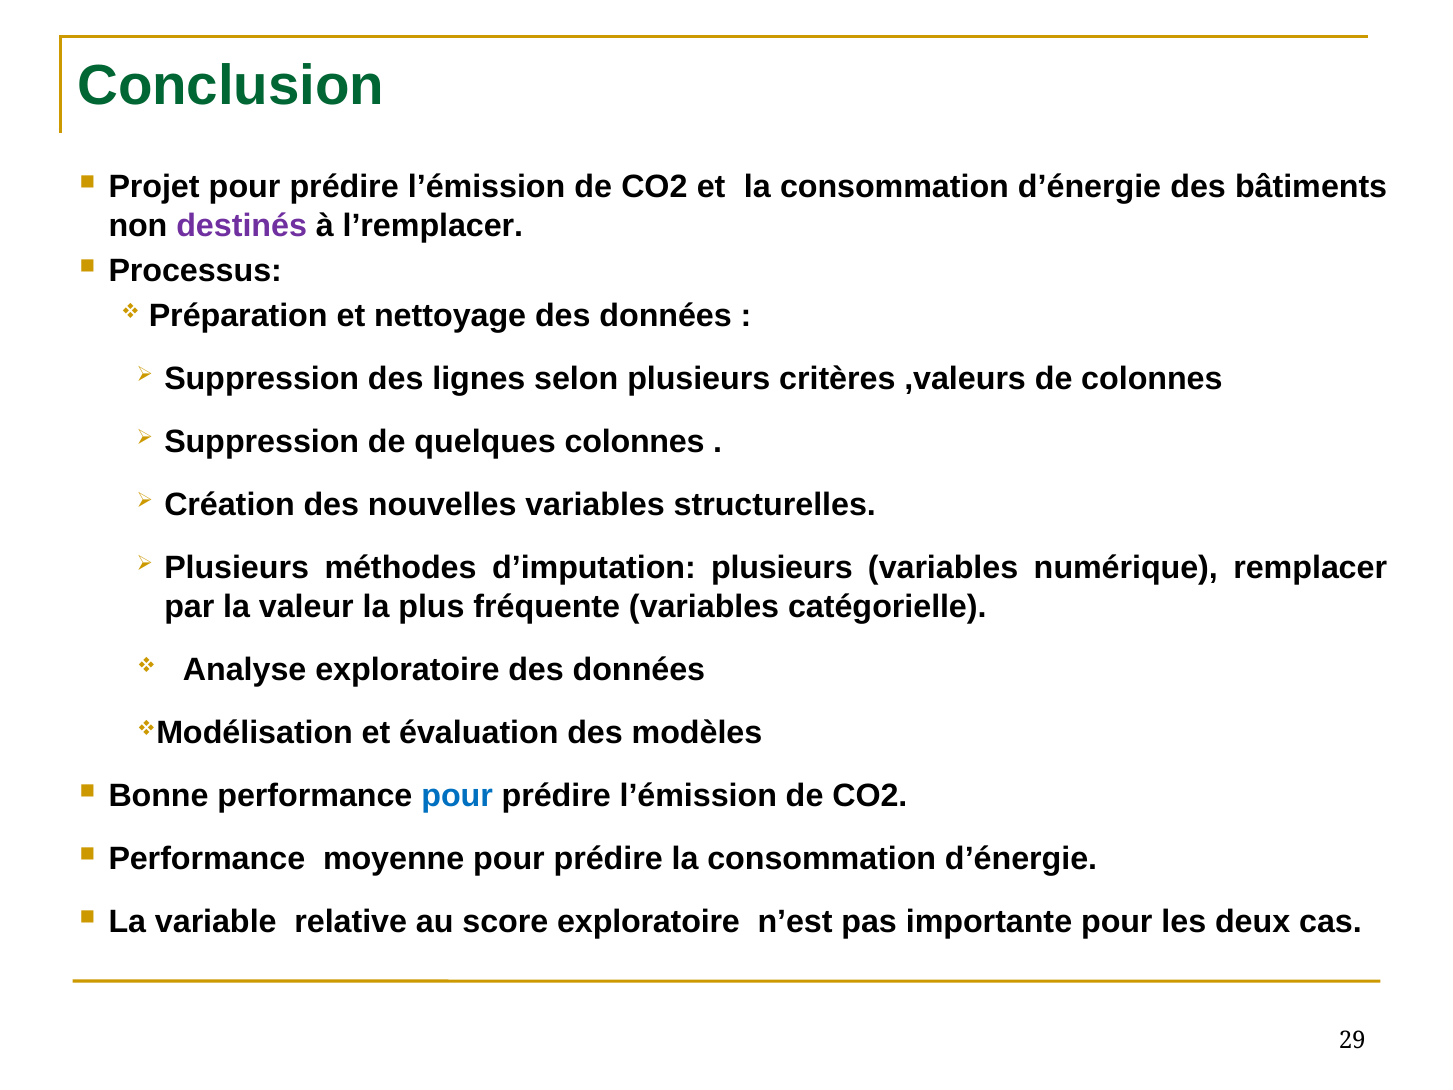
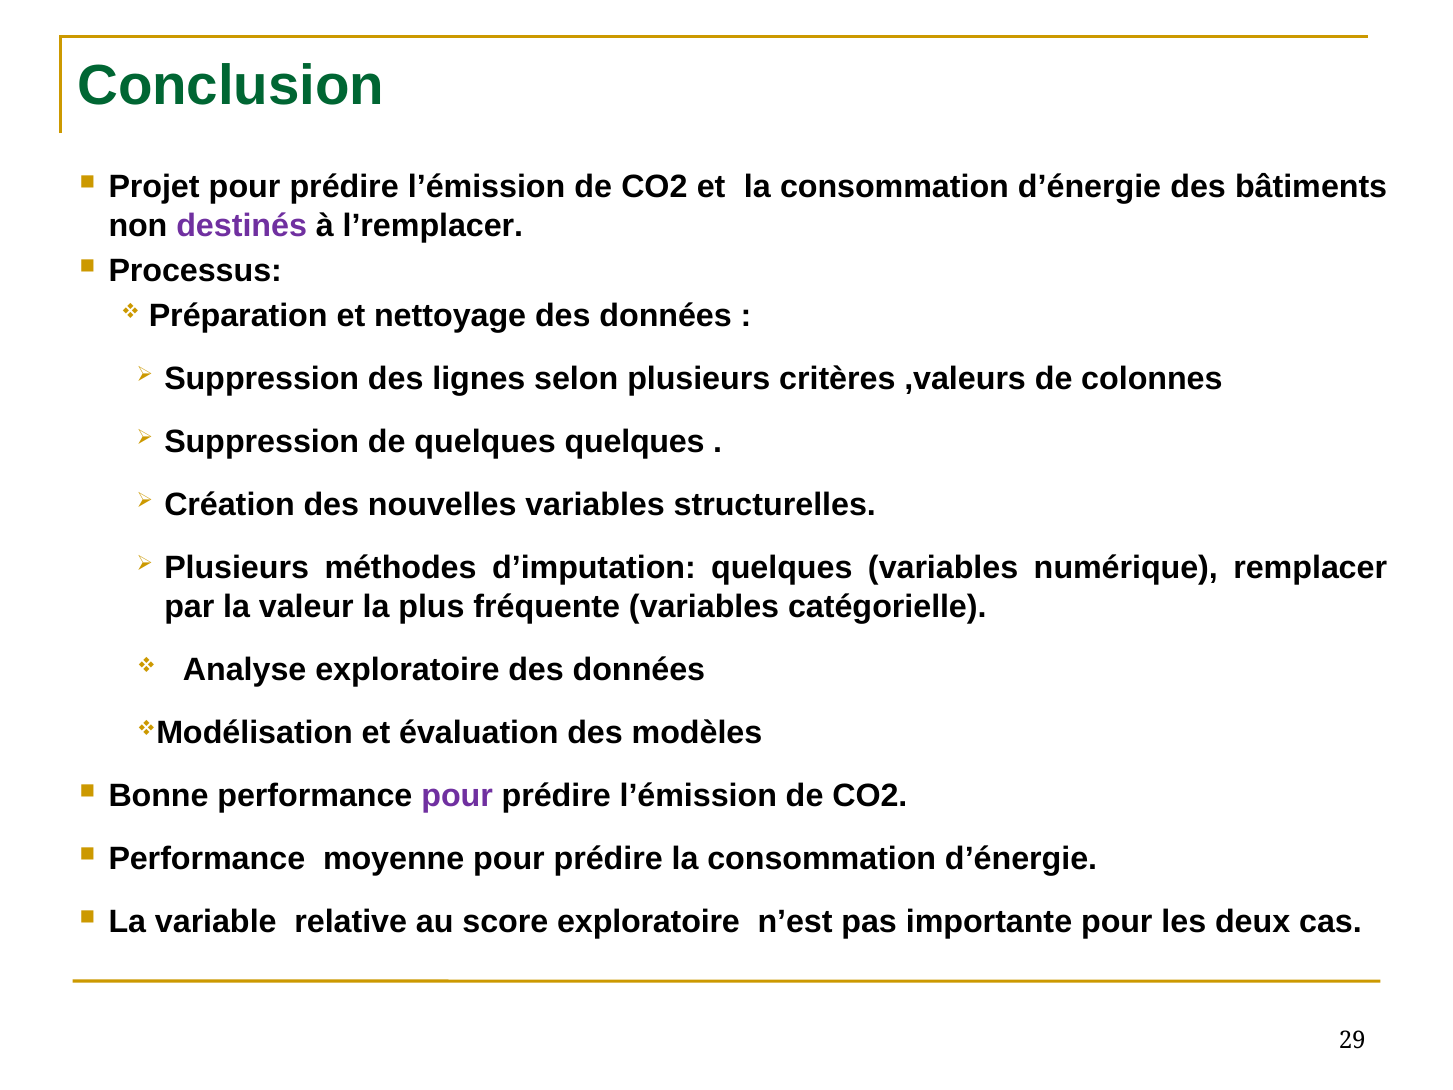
quelques colonnes: colonnes -> quelques
d’imputation plusieurs: plusieurs -> quelques
pour at (457, 795) colour: blue -> purple
